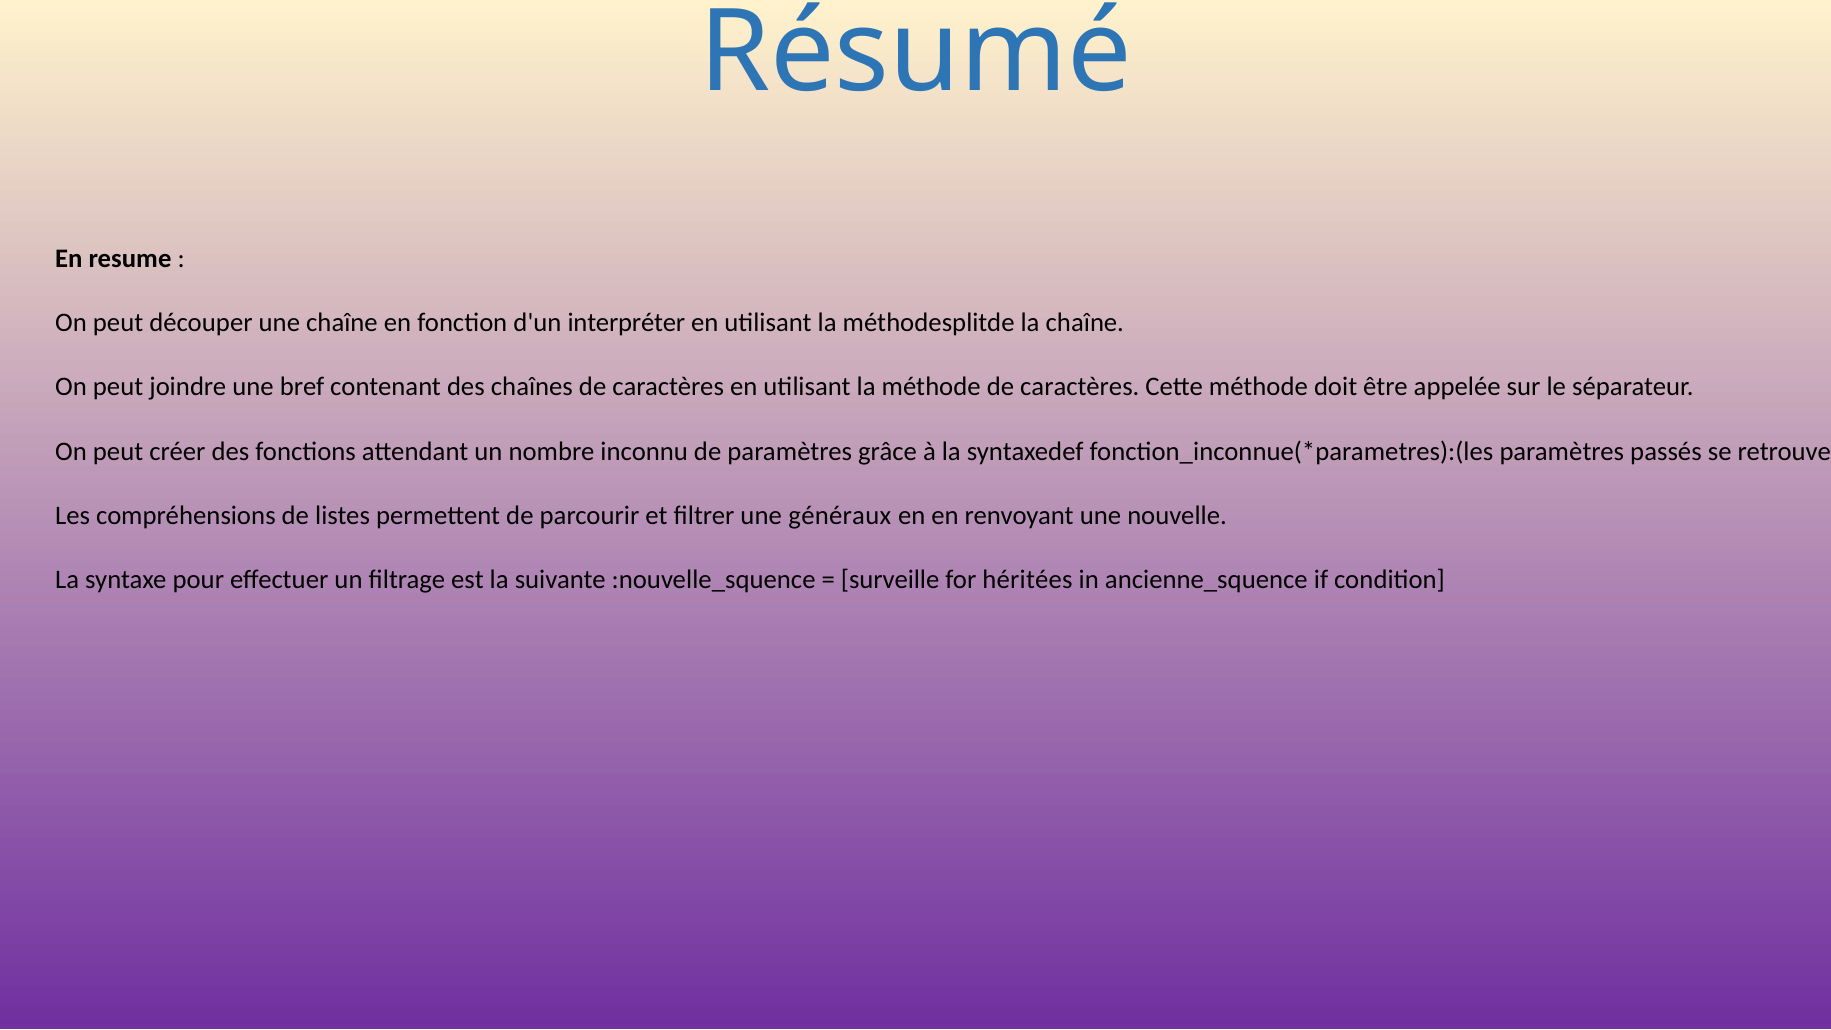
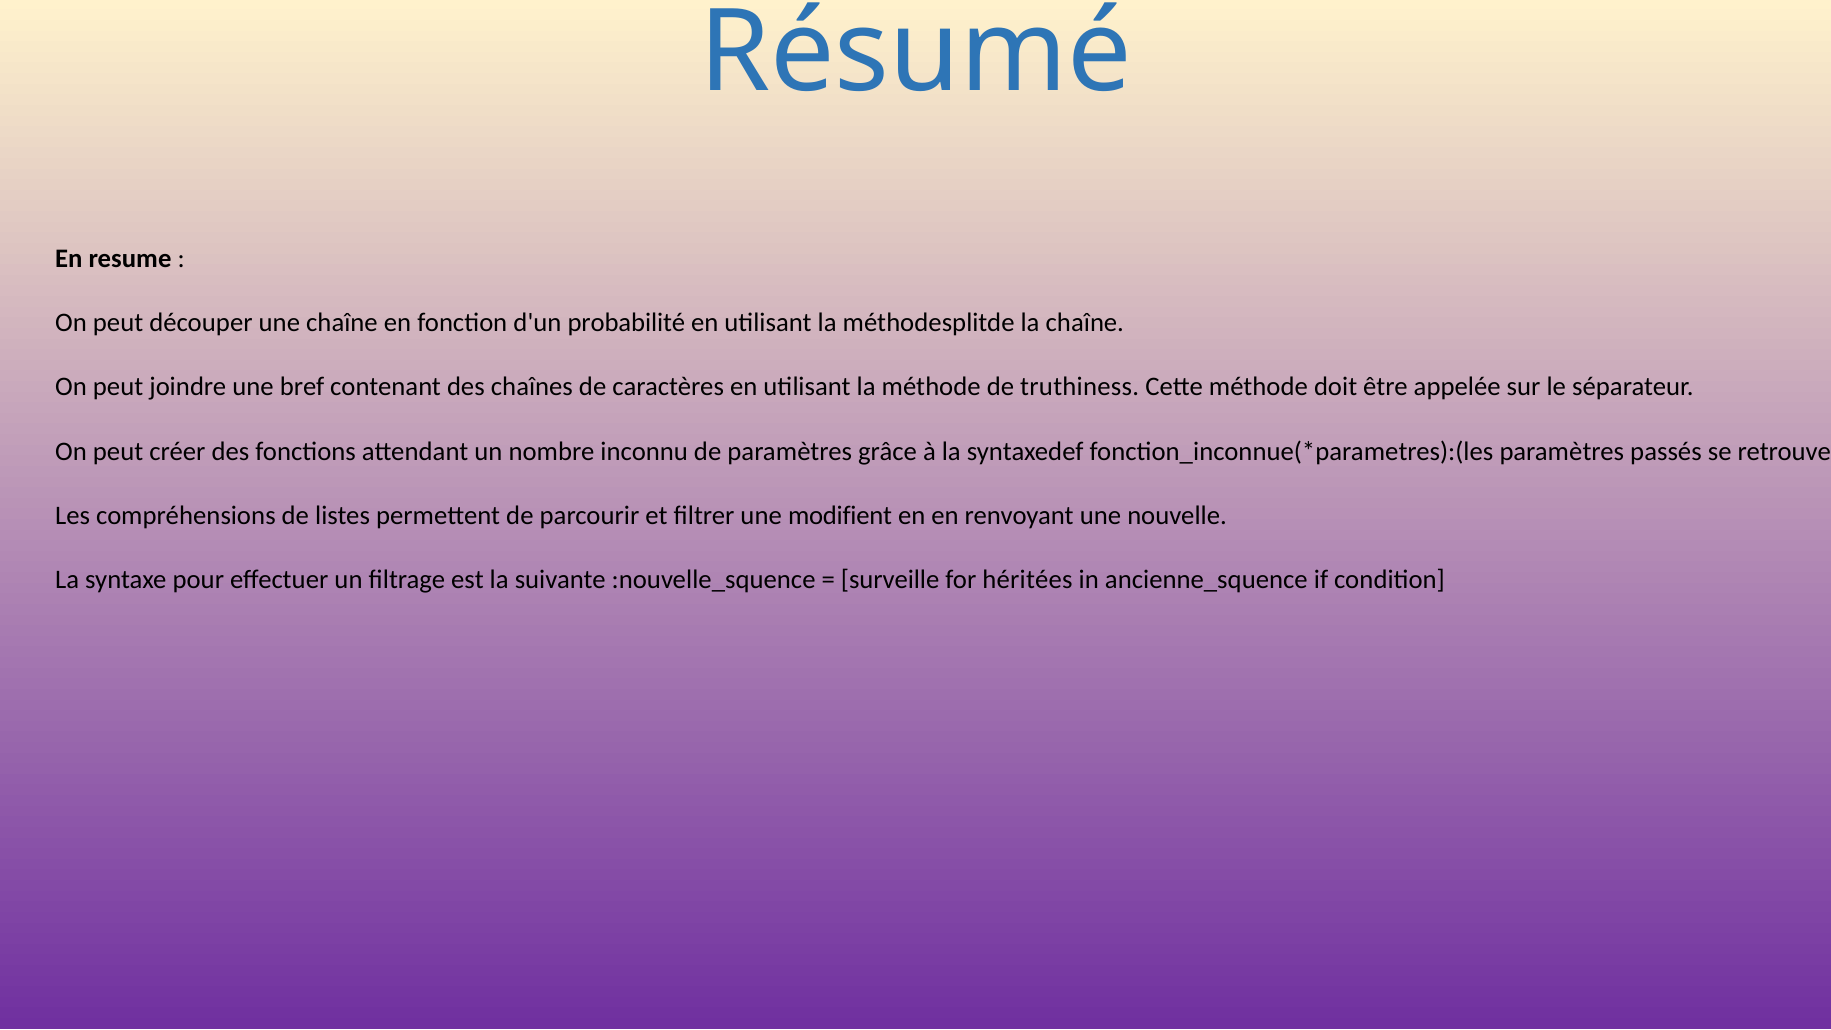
interpréter: interpréter -> probabilité
méthode de caractères: caractères -> truthiness
généraux: généraux -> modifient
